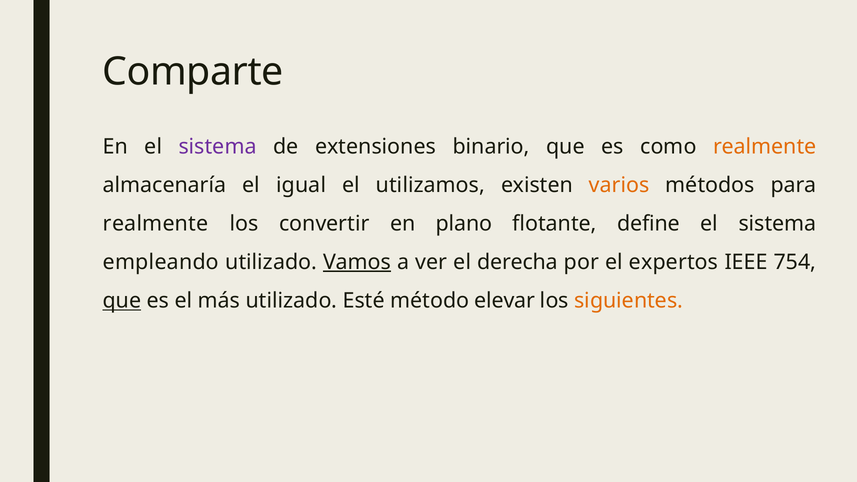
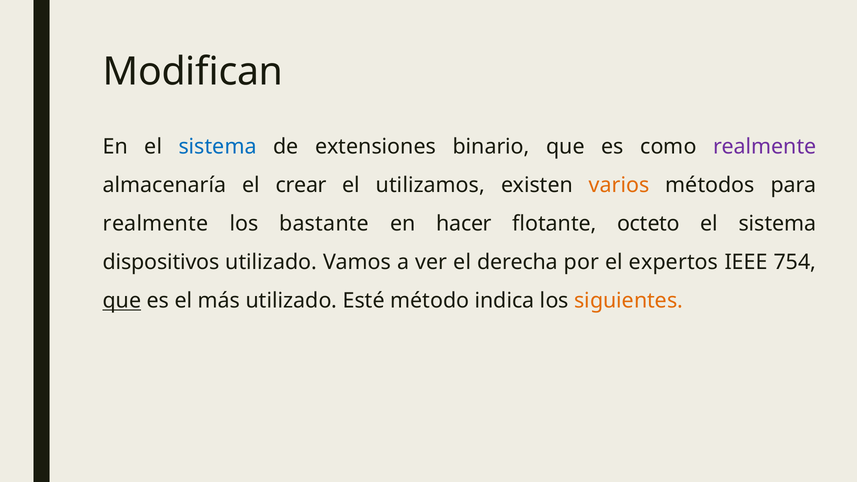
Comparte: Comparte -> Modifican
sistema at (218, 147) colour: purple -> blue
realmente at (765, 147) colour: orange -> purple
igual: igual -> crear
convertir: convertir -> bastante
plano: plano -> hacer
define: define -> octeto
empleando: empleando -> dispositivos
Vamos underline: present -> none
elevar: elevar -> indica
